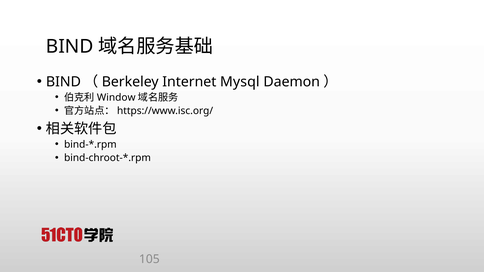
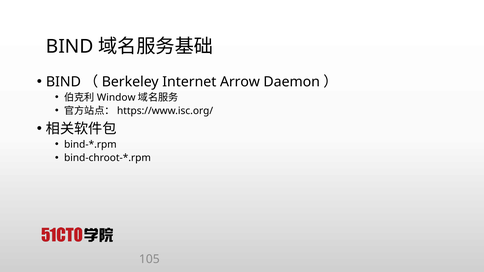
Mysql: Mysql -> Arrow
